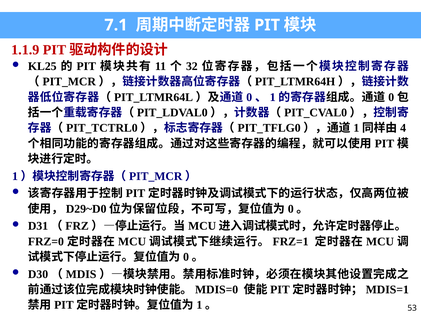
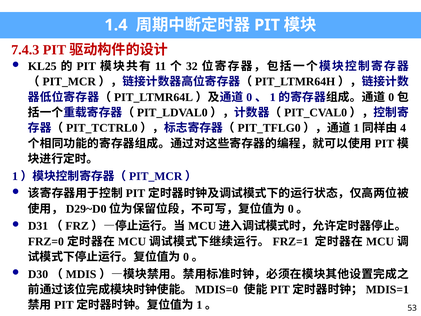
7.1: 7.1 -> 1.4
1.1.9: 1.1.9 -> 7.4.3
